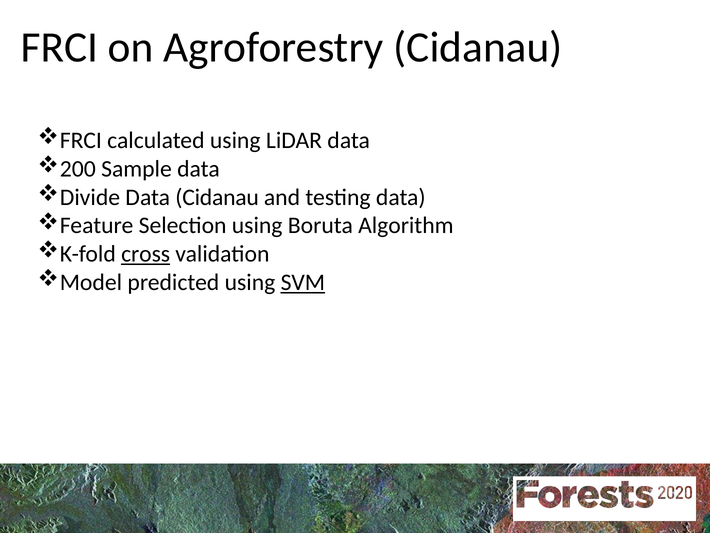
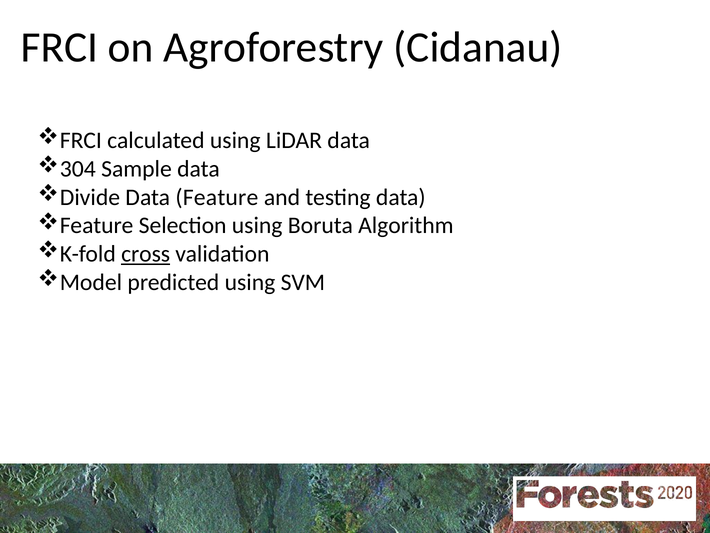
200: 200 -> 304
Data Cidanau: Cidanau -> Feature
SVM underline: present -> none
